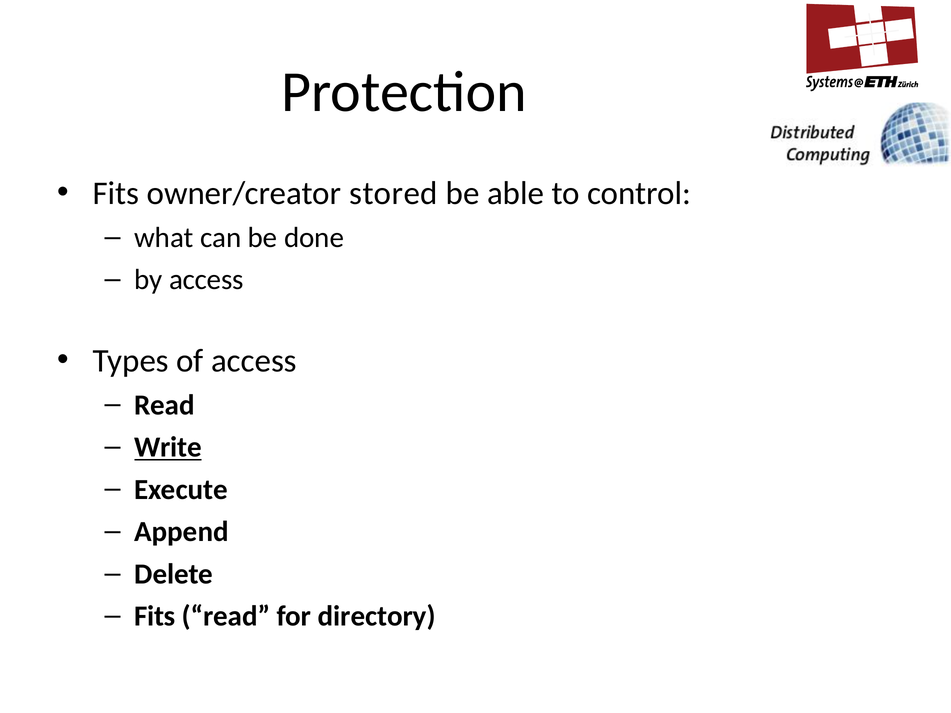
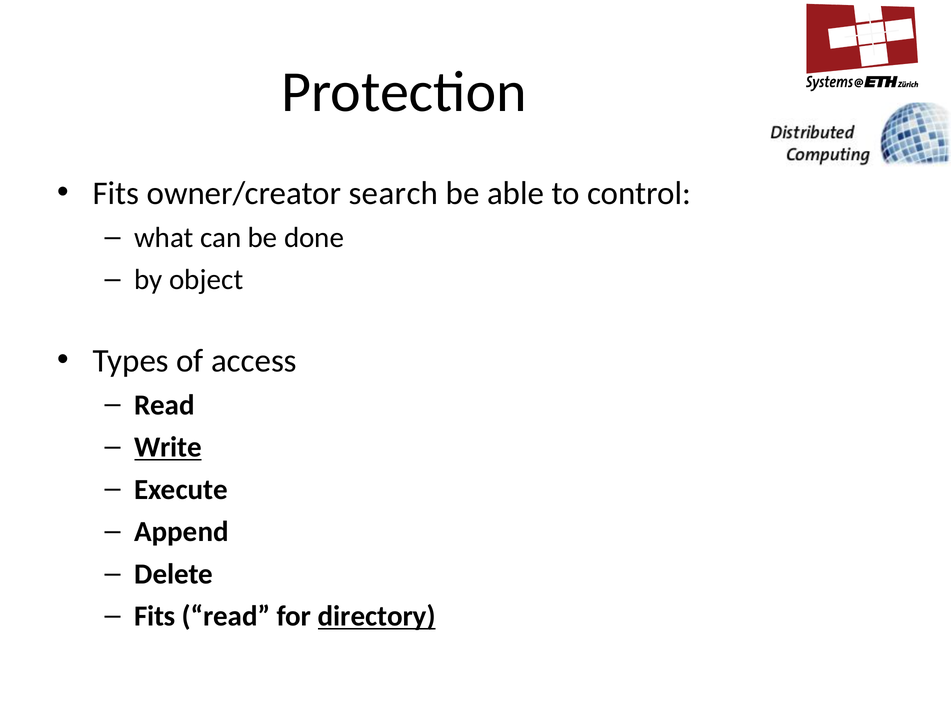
stored: stored -> search
by access: access -> object
directory underline: none -> present
